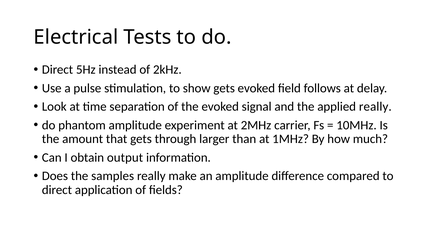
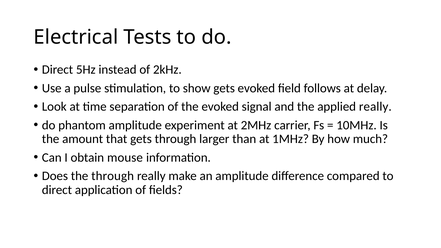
output: output -> mouse
the samples: samples -> through
